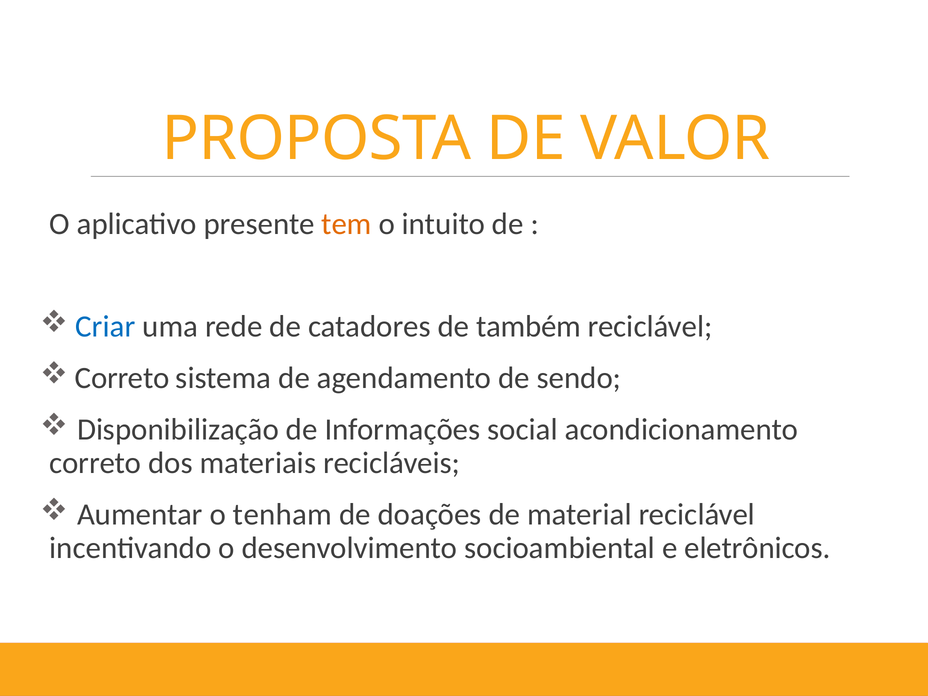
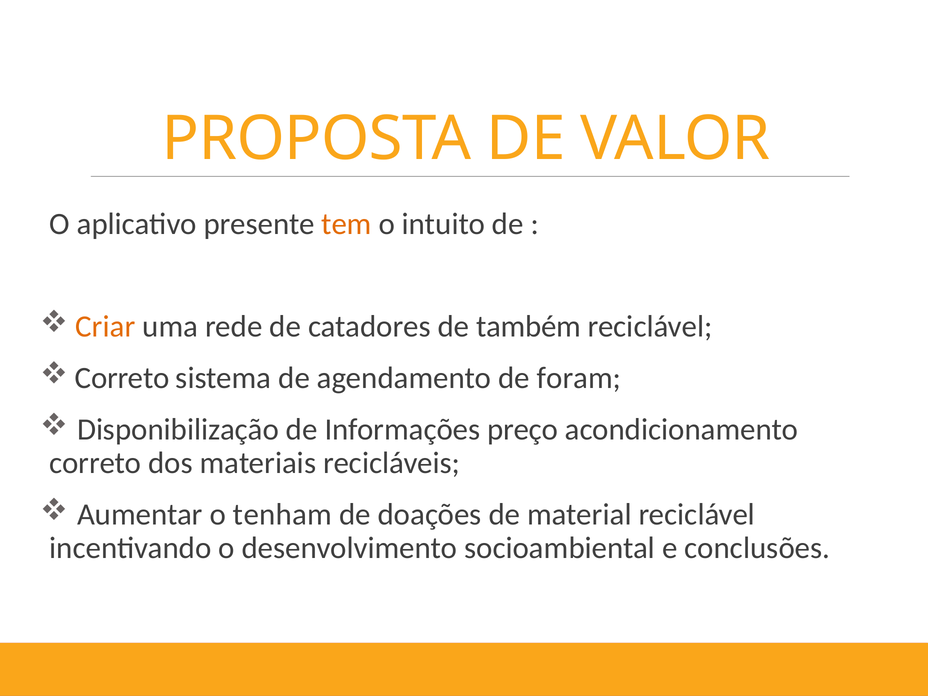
Criar colour: blue -> orange
sendo: sendo -> foram
social: social -> preço
eletrônicos: eletrônicos -> conclusões
